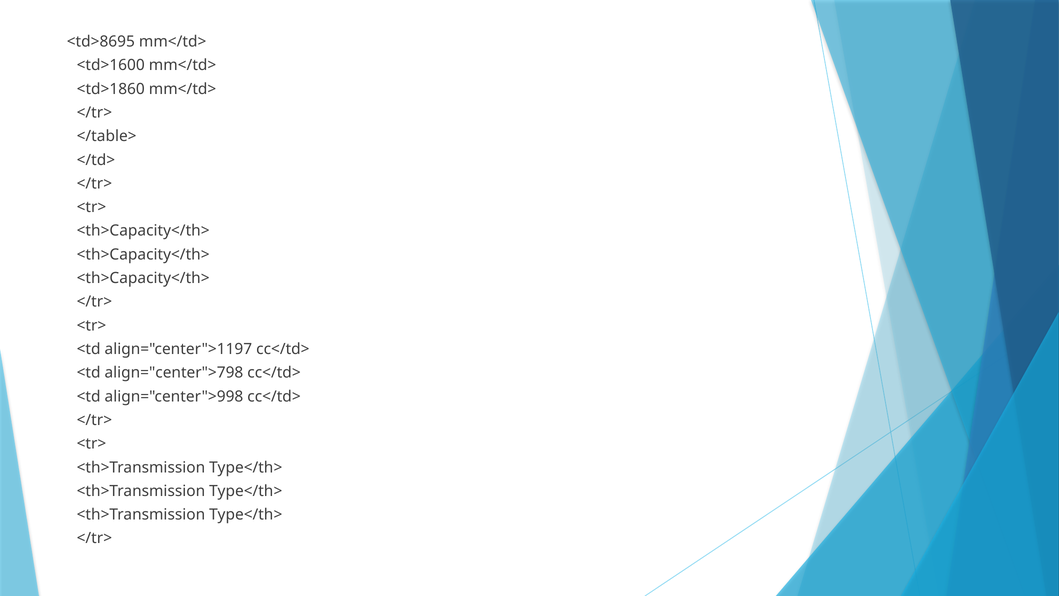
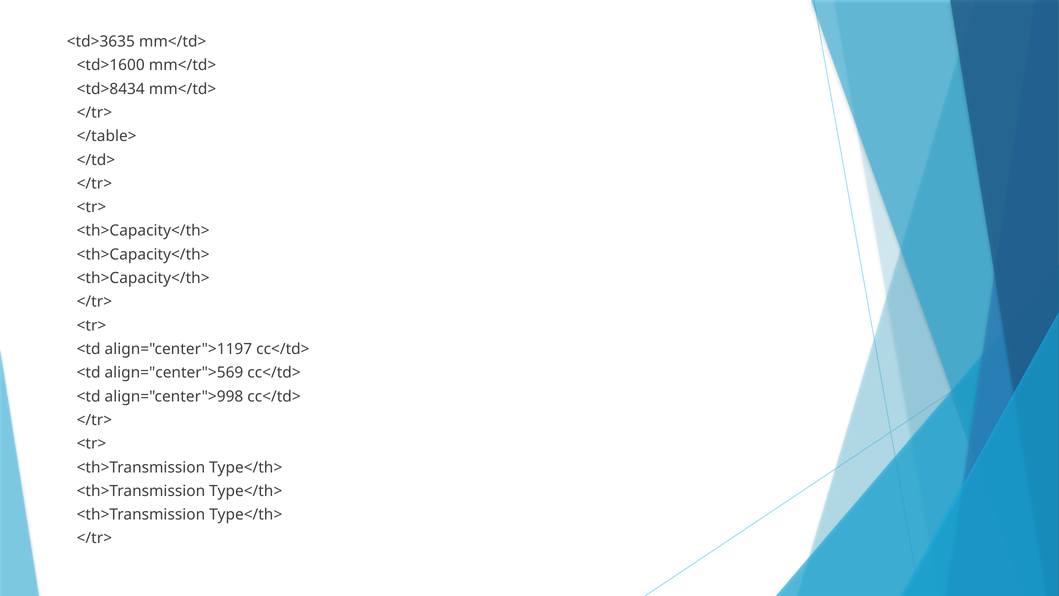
<td>8695: <td>8695 -> <td>3635
<td>1860: <td>1860 -> <td>8434
align="center">798: align="center">798 -> align="center">569
